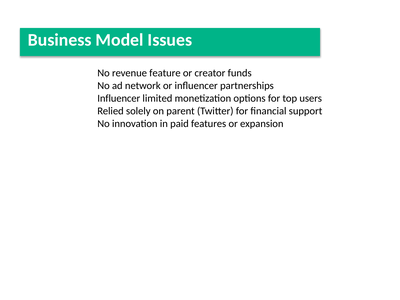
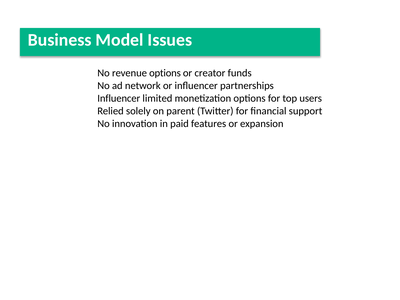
revenue feature: feature -> options
